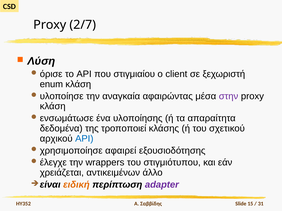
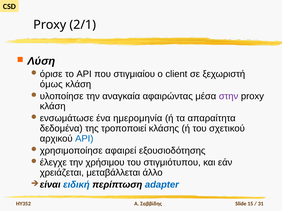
2/7: 2/7 -> 2/1
enum: enum -> όμως
υλοποίησης: υλοποίησης -> ημερομηνία
wrappers: wrappers -> χρήσιμου
αντικειμένων: αντικειμένων -> μεταβάλλεται
ειδική colour: orange -> blue
adapter colour: purple -> blue
